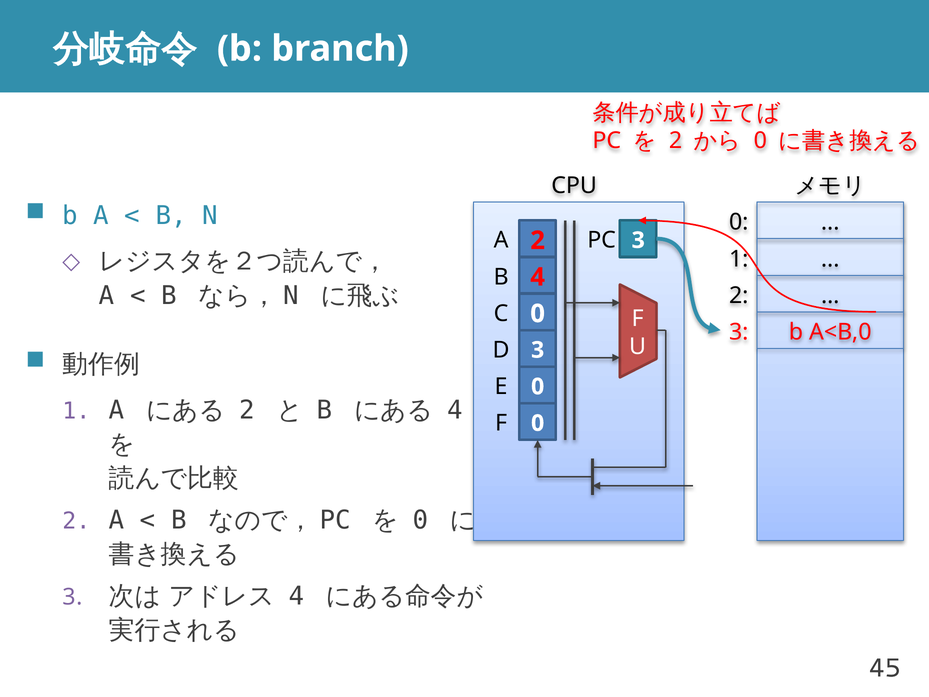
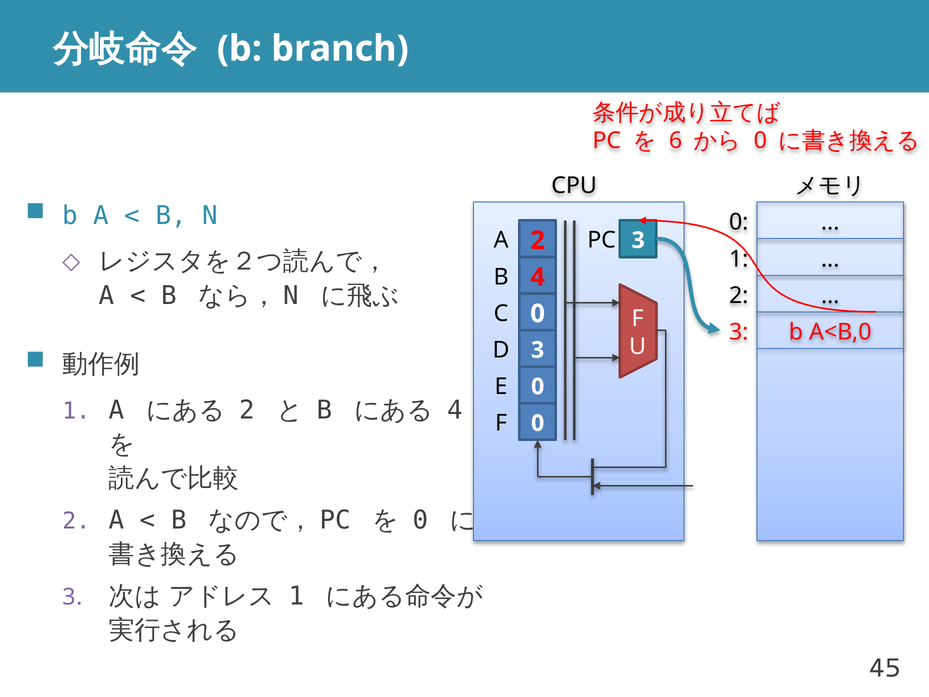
2 at (676, 140): 2 -> 6
4 at (296, 596): 4 -> 1
